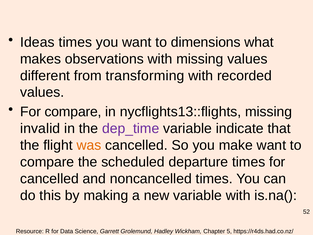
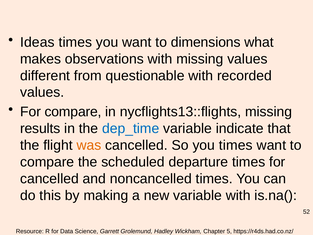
transforming: transforming -> questionable
invalid: invalid -> results
dep_time colour: purple -> blue
you make: make -> times
